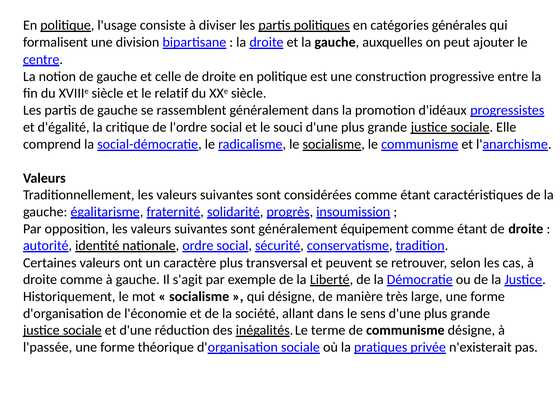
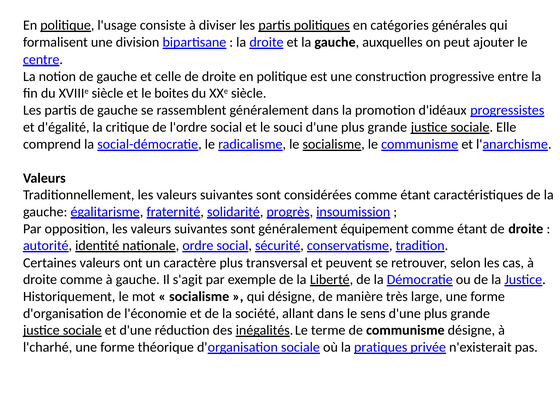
relatif: relatif -> boites
l'passée: l'passée -> l'charhé
